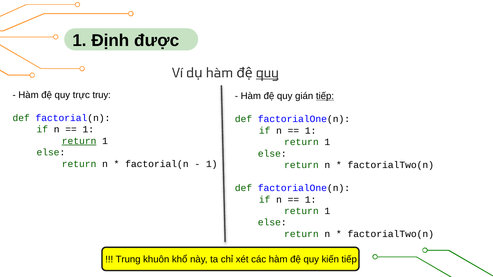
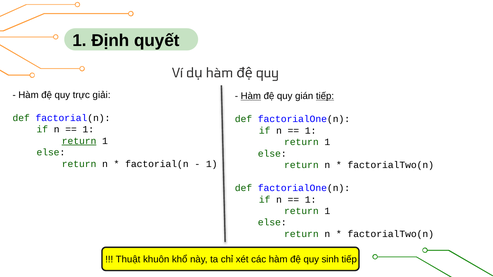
được: được -> quyết
quy at (267, 73) underline: present -> none
truy: truy -> giải
Hàm at (251, 96) underline: none -> present
Trung: Trung -> Thuật
kiến: kiến -> sinh
